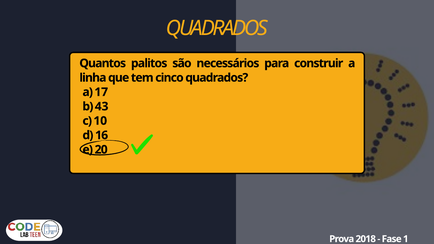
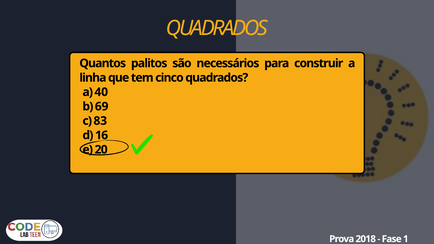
17: 17 -> 40
43: 43 -> 69
10: 10 -> 83
